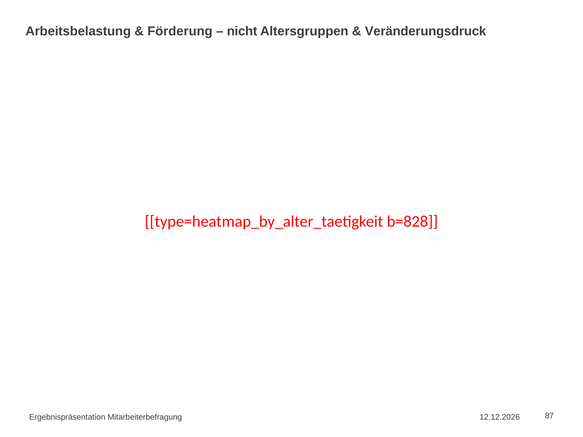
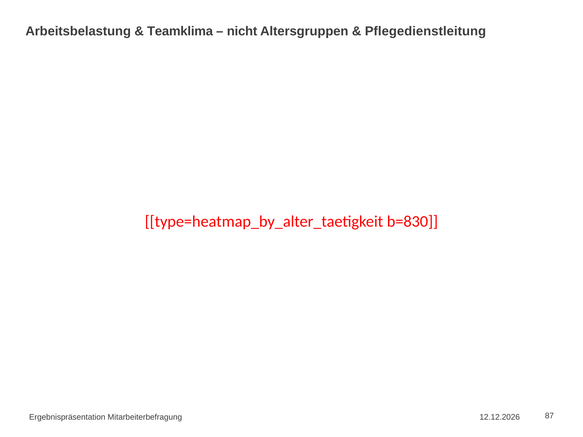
Förderung: Förderung -> Teamklima
Veränderungsdruck: Veränderungsdruck -> Pflegedienstleitung
b=828: b=828 -> b=830
